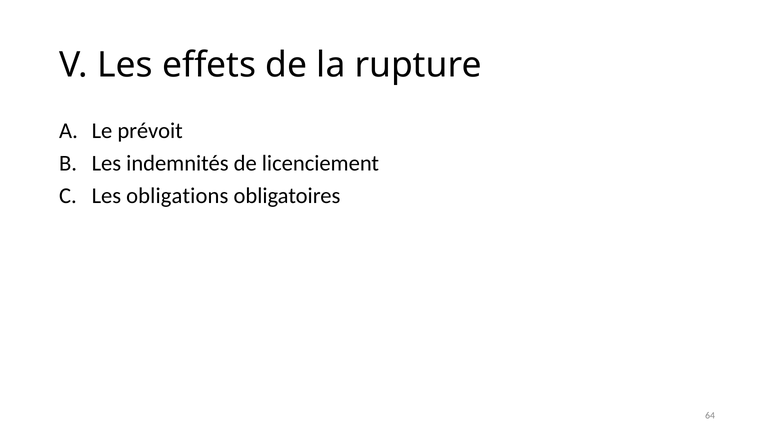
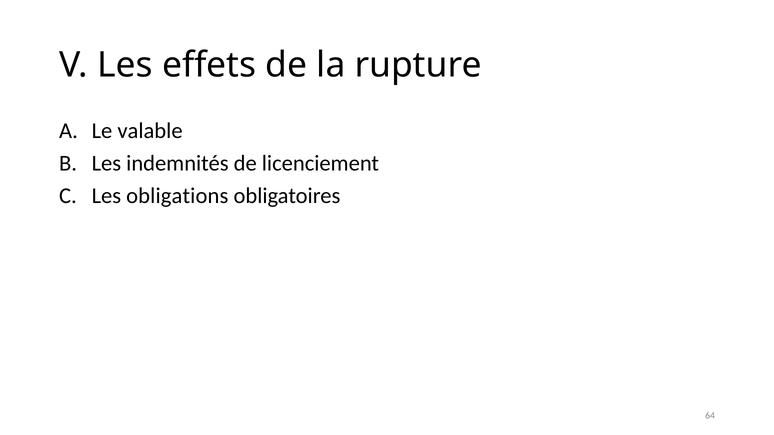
prévoit: prévoit -> valable
